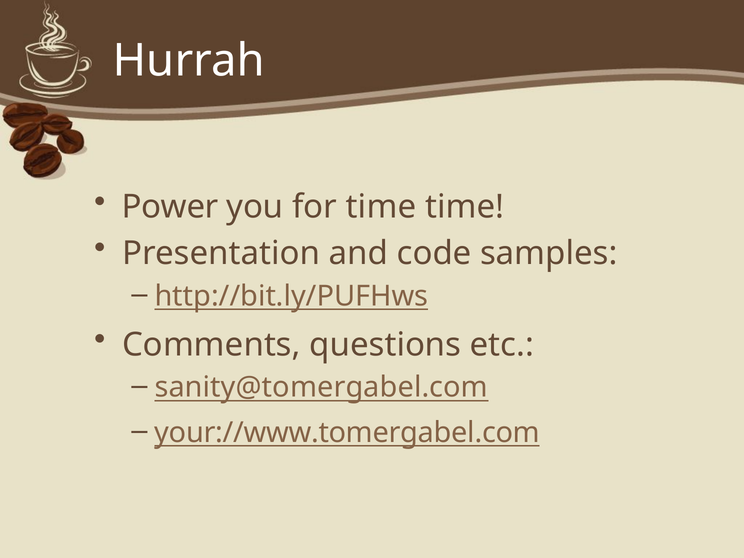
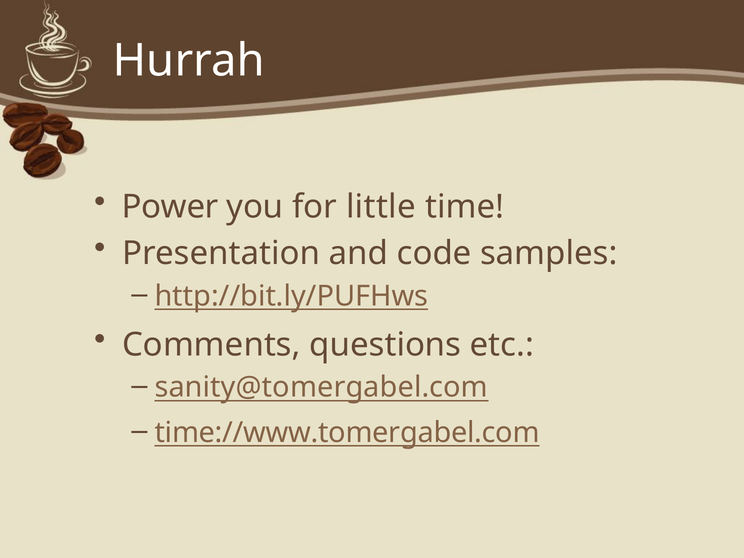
for time: time -> little
your://www.tomergabel.com: your://www.tomergabel.com -> time://www.tomergabel.com
